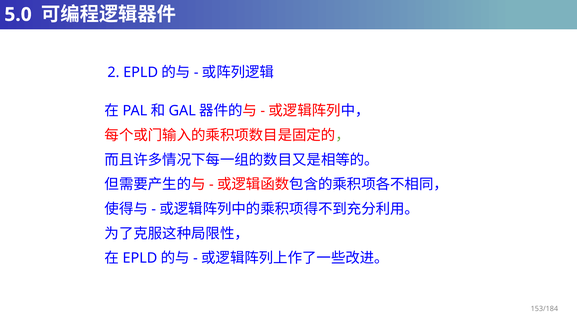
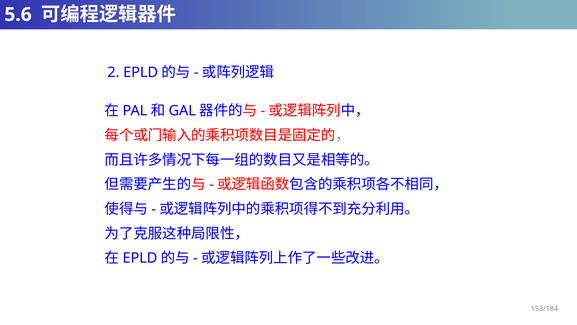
5.0: 5.0 -> 5.6
